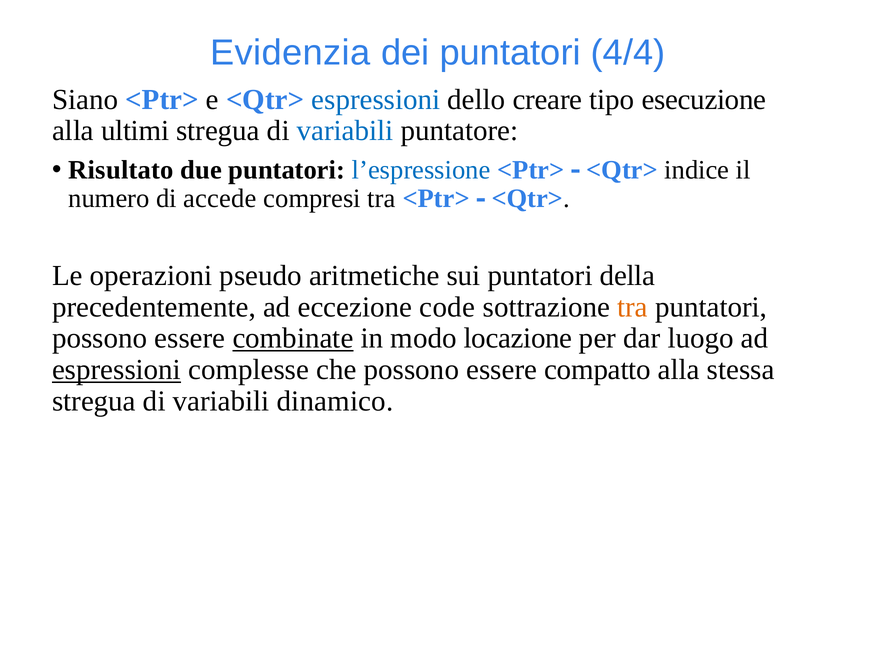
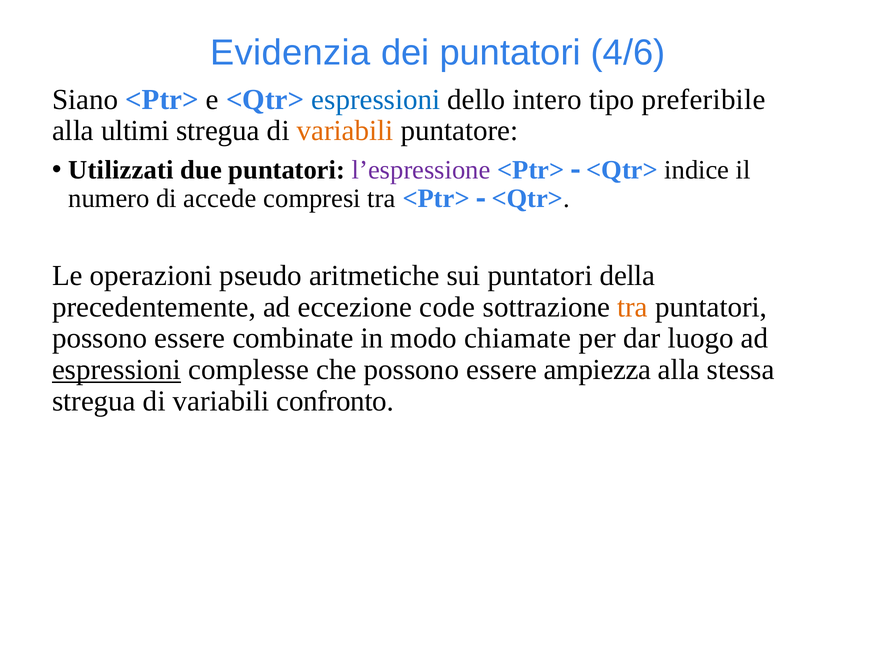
4/4: 4/4 -> 4/6
creare: creare -> intero
esecuzione: esecuzione -> preferibile
variabili at (345, 131) colour: blue -> orange
Risultato: Risultato -> Utilizzati
l’espressione colour: blue -> purple
combinate underline: present -> none
locazione: locazione -> chiamate
compatto: compatto -> ampiezza
dinamico: dinamico -> confronto
